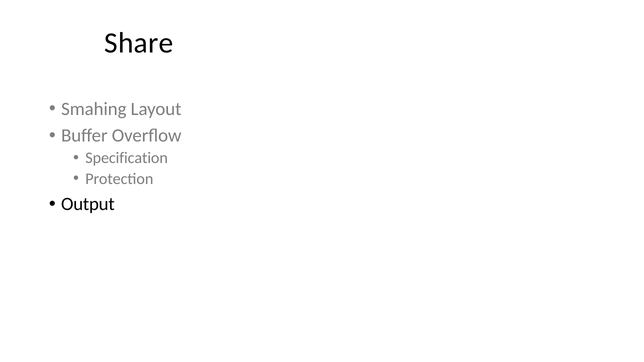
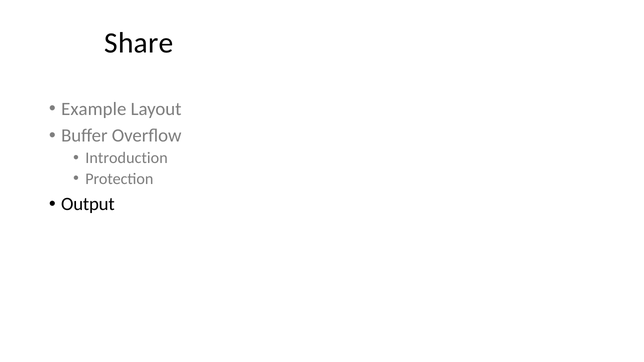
Smahing: Smahing -> Example
Specification: Specification -> Introduction
